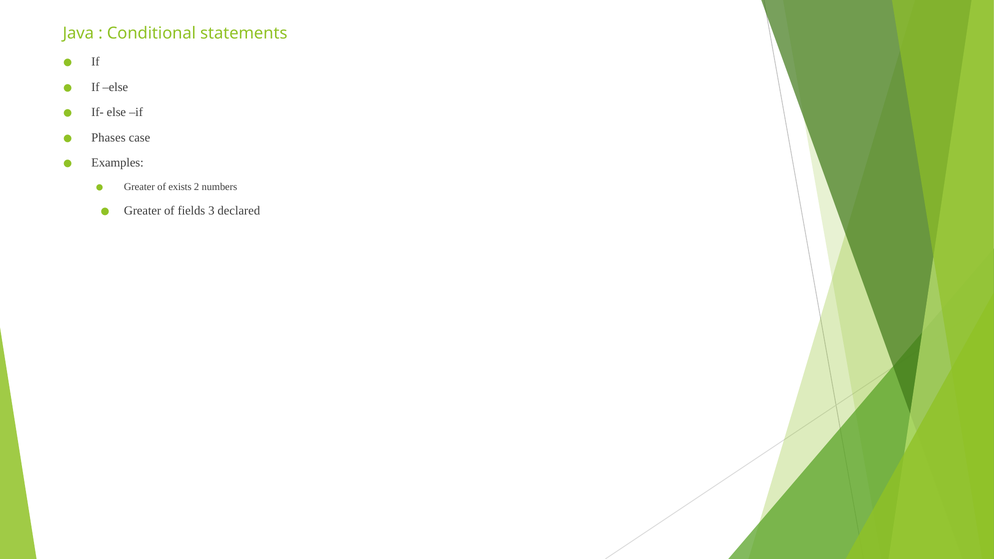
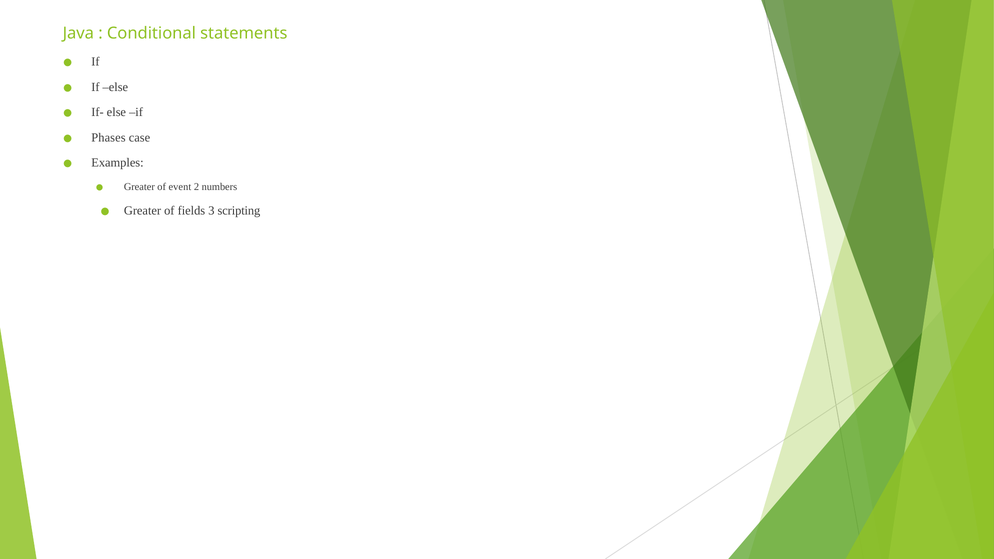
exists: exists -> event
declared: declared -> scripting
